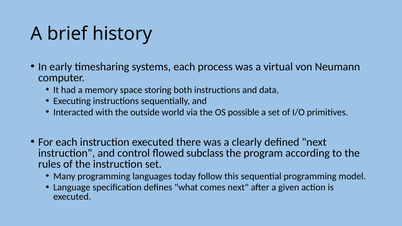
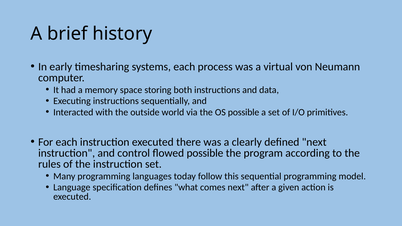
flowed subclass: subclass -> possible
